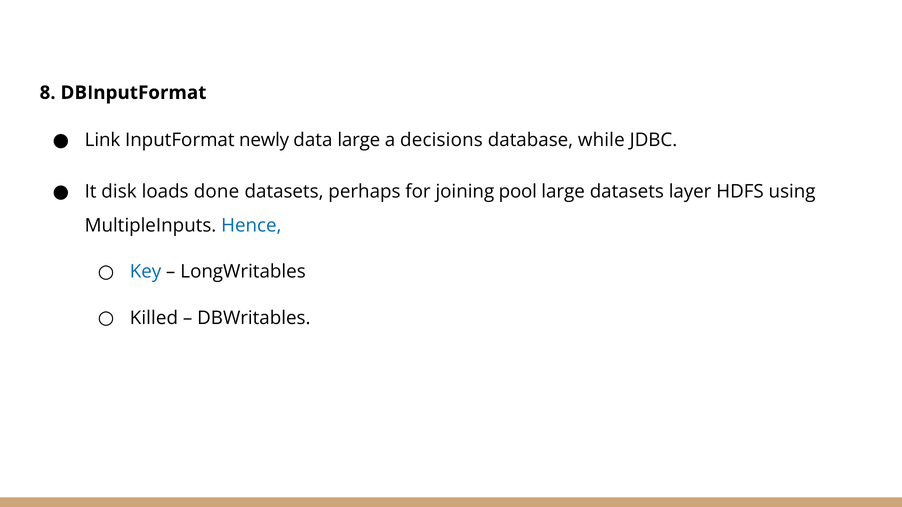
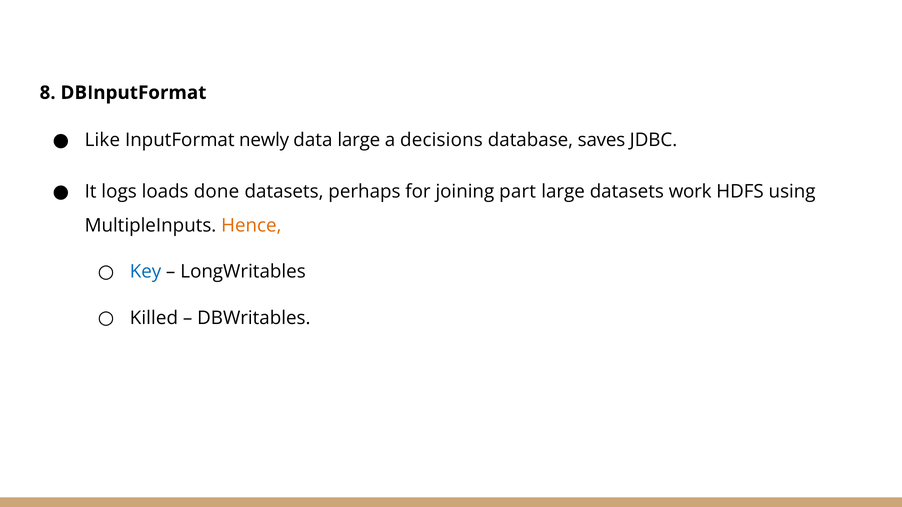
Link: Link -> Like
while: while -> saves
disk: disk -> logs
pool: pool -> part
layer: layer -> work
Hence colour: blue -> orange
